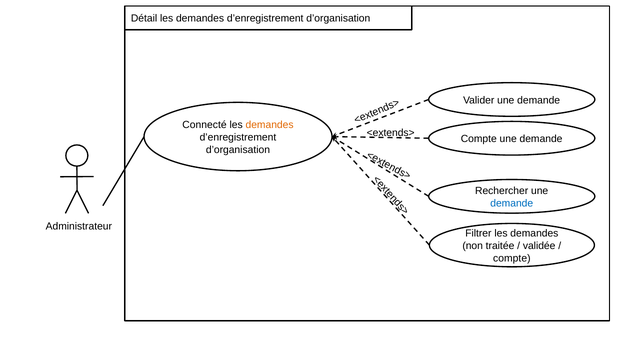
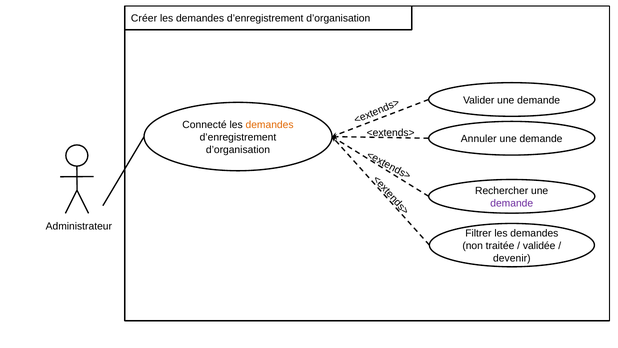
Détail: Détail -> Créer
Compte at (479, 139): Compte -> Annuler
demande at (512, 203) colour: blue -> purple
compte at (512, 258): compte -> devenir
